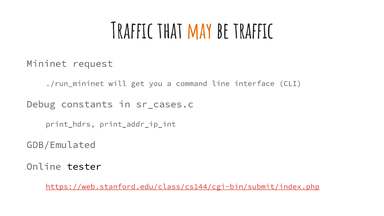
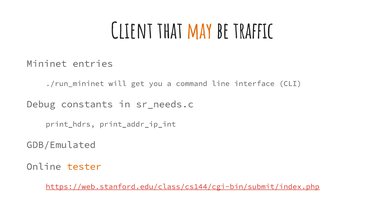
Traffic at (132, 31): Traffic -> Client
request: request -> entries
sr_cases.c: sr_cases.c -> sr_needs.c
tester colour: black -> orange
